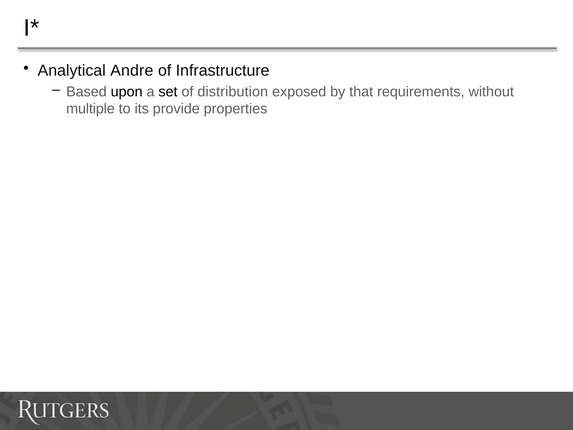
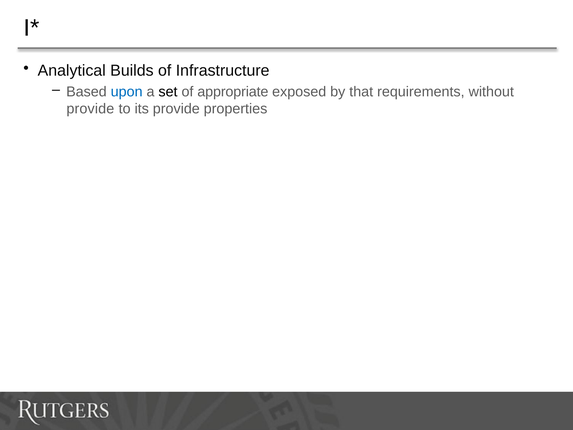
Andre: Andre -> Builds
upon colour: black -> blue
distribution: distribution -> appropriate
multiple at (90, 109): multiple -> provide
